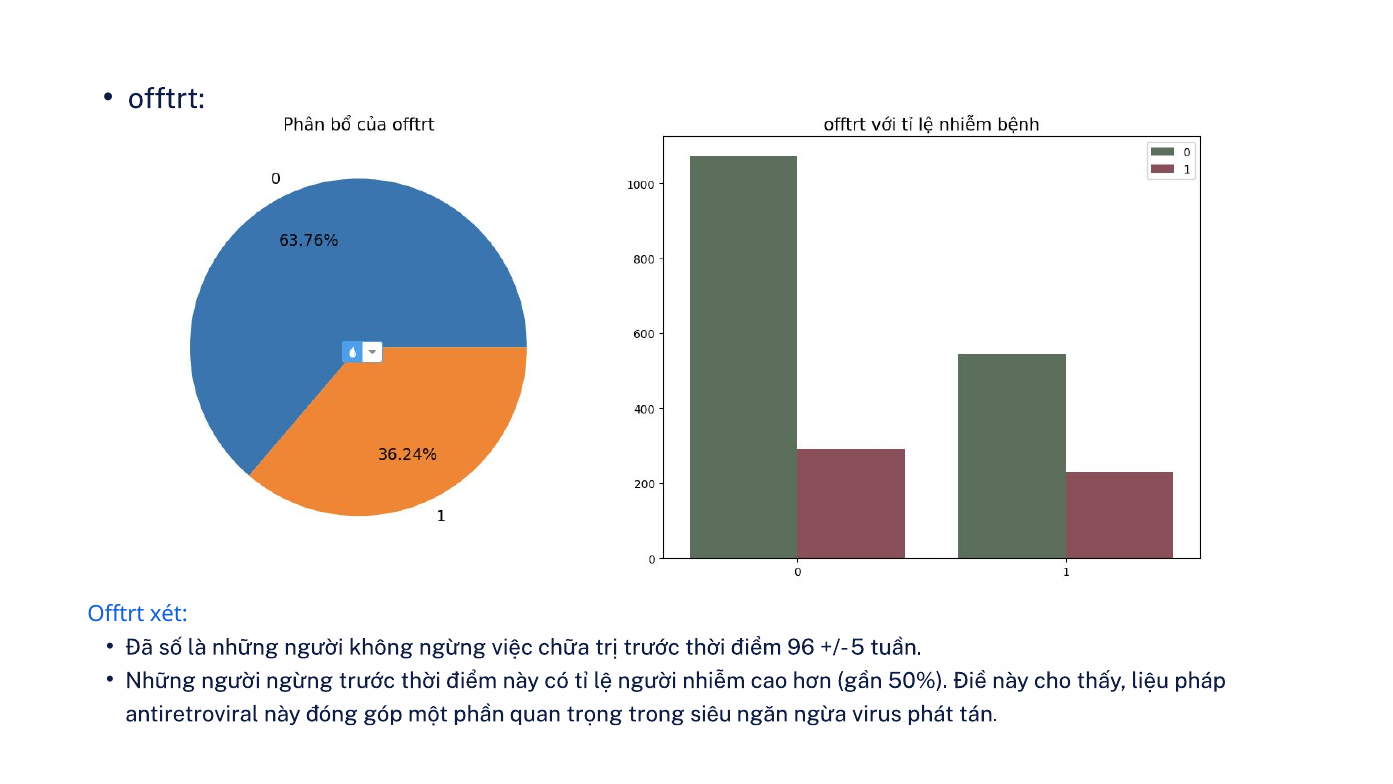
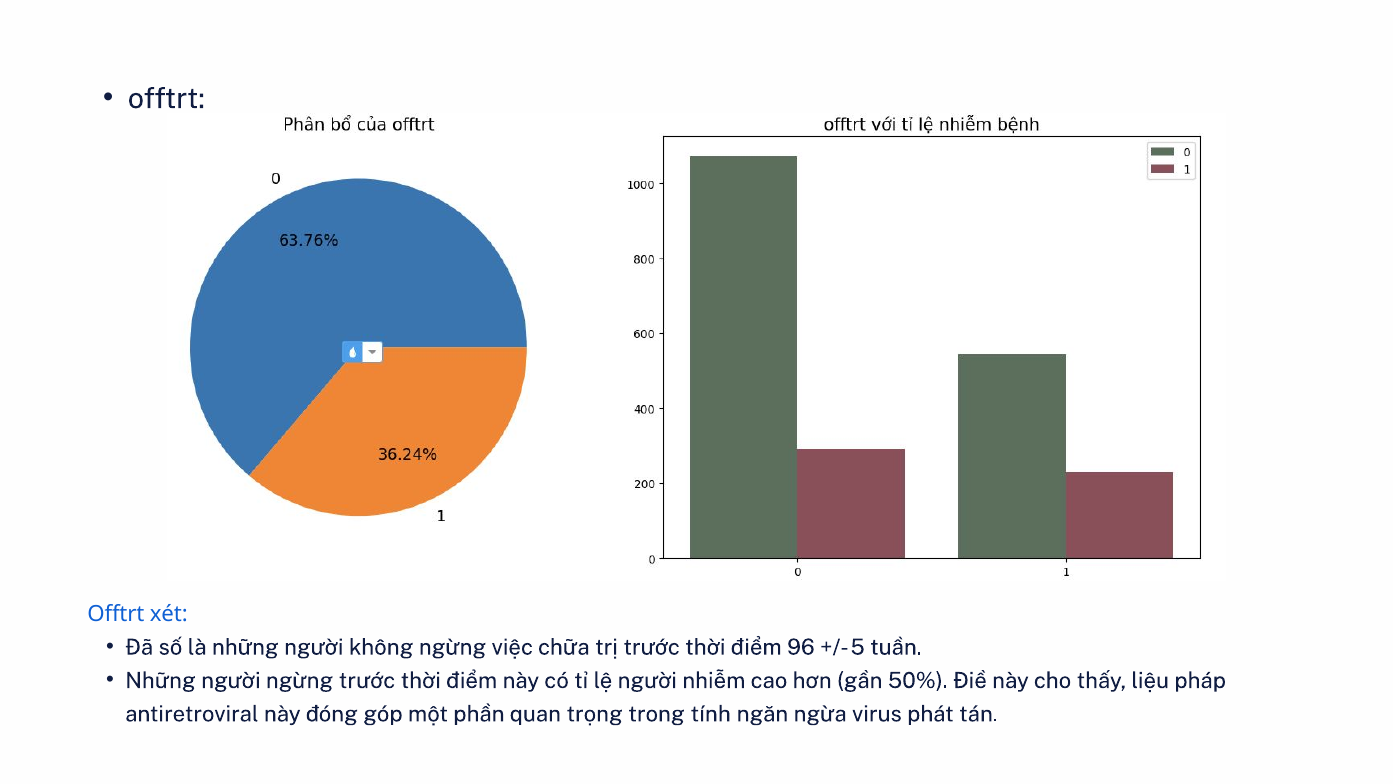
siêu: siêu -> tính
